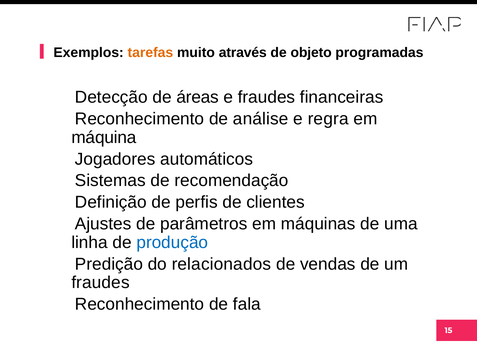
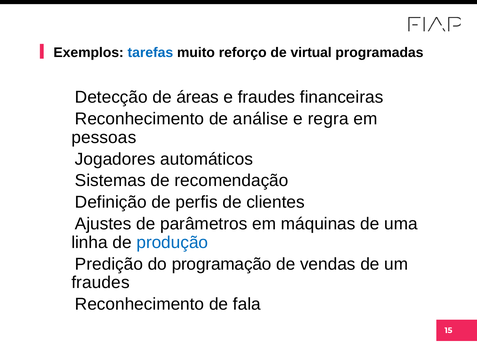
tarefas colour: orange -> blue
através: através -> reforço
objeto: objeto -> virtual
máquina: máquina -> pessoas
relacionados: relacionados -> programação
